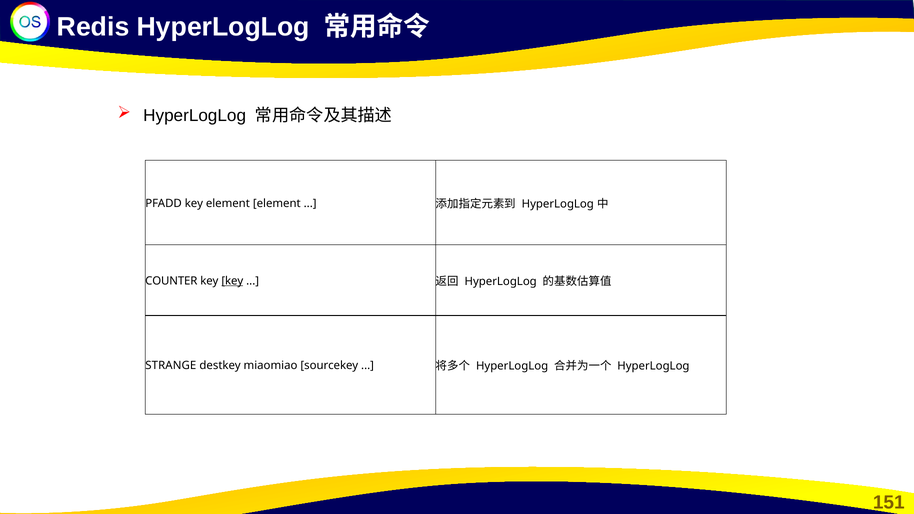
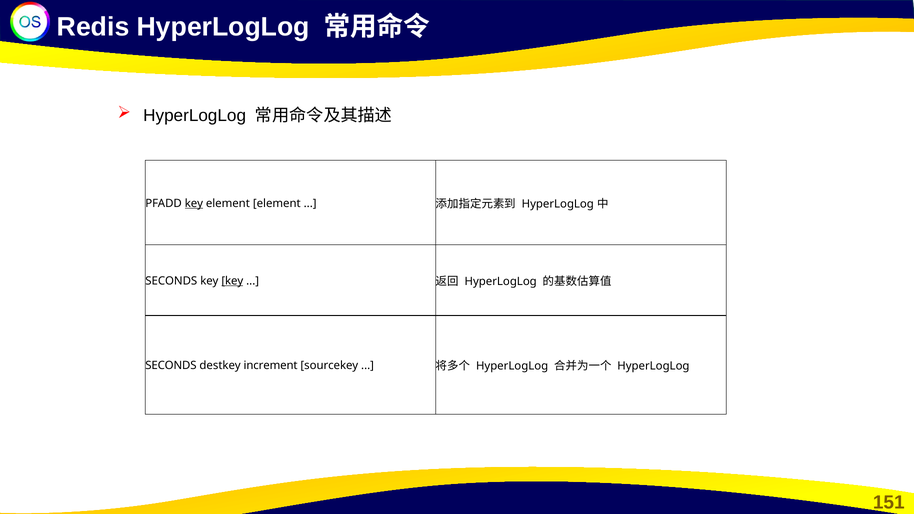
key at (194, 203) underline: none -> present
COUNTER at (171, 281): COUNTER -> SECONDS
STRANGE at (171, 366): STRANGE -> SECONDS
miaomiao: miaomiao -> increment
